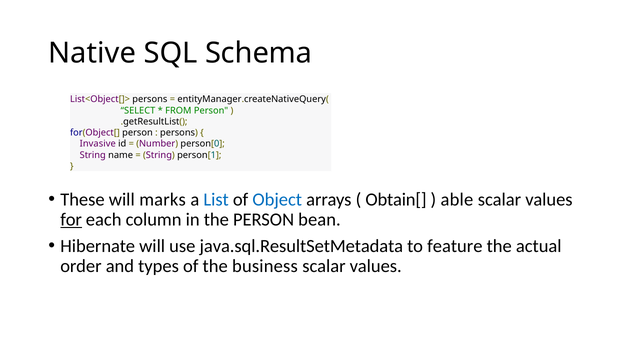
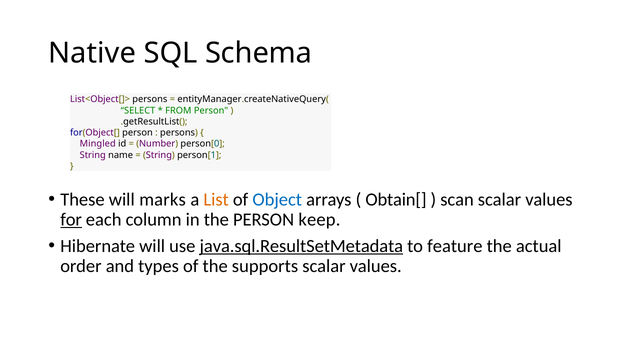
Invasive: Invasive -> Mingled
List colour: blue -> orange
able: able -> scan
bean: bean -> keep
java.sql.ResultSetMetadata underline: none -> present
business: business -> supports
